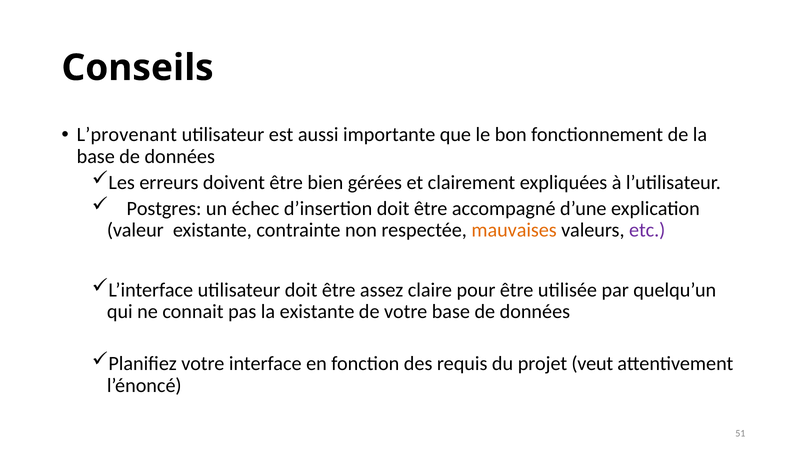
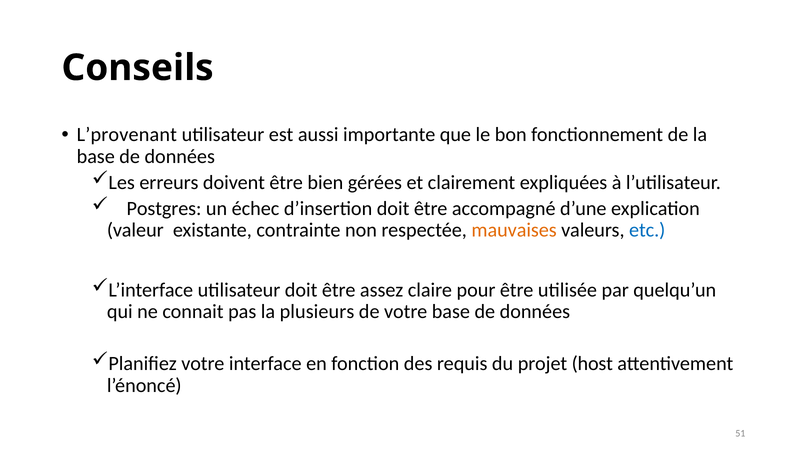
etc colour: purple -> blue
la existante: existante -> plusieurs
veut: veut -> host
